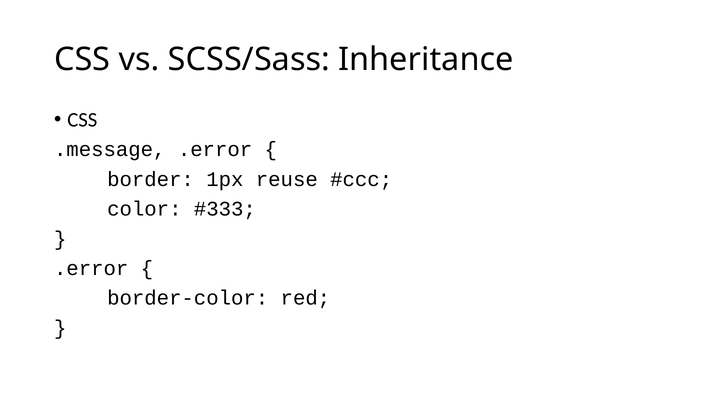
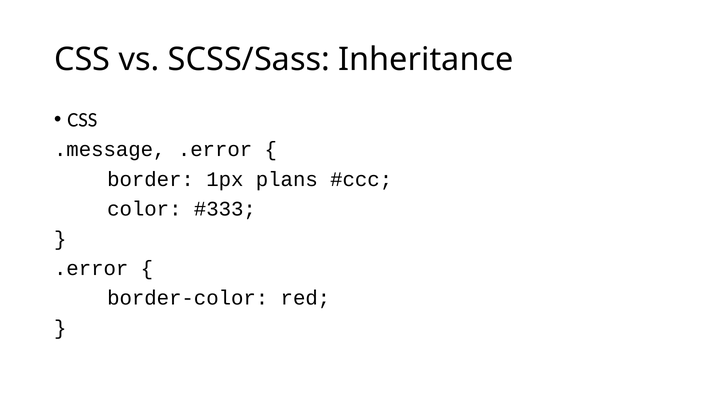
reuse: reuse -> plans
